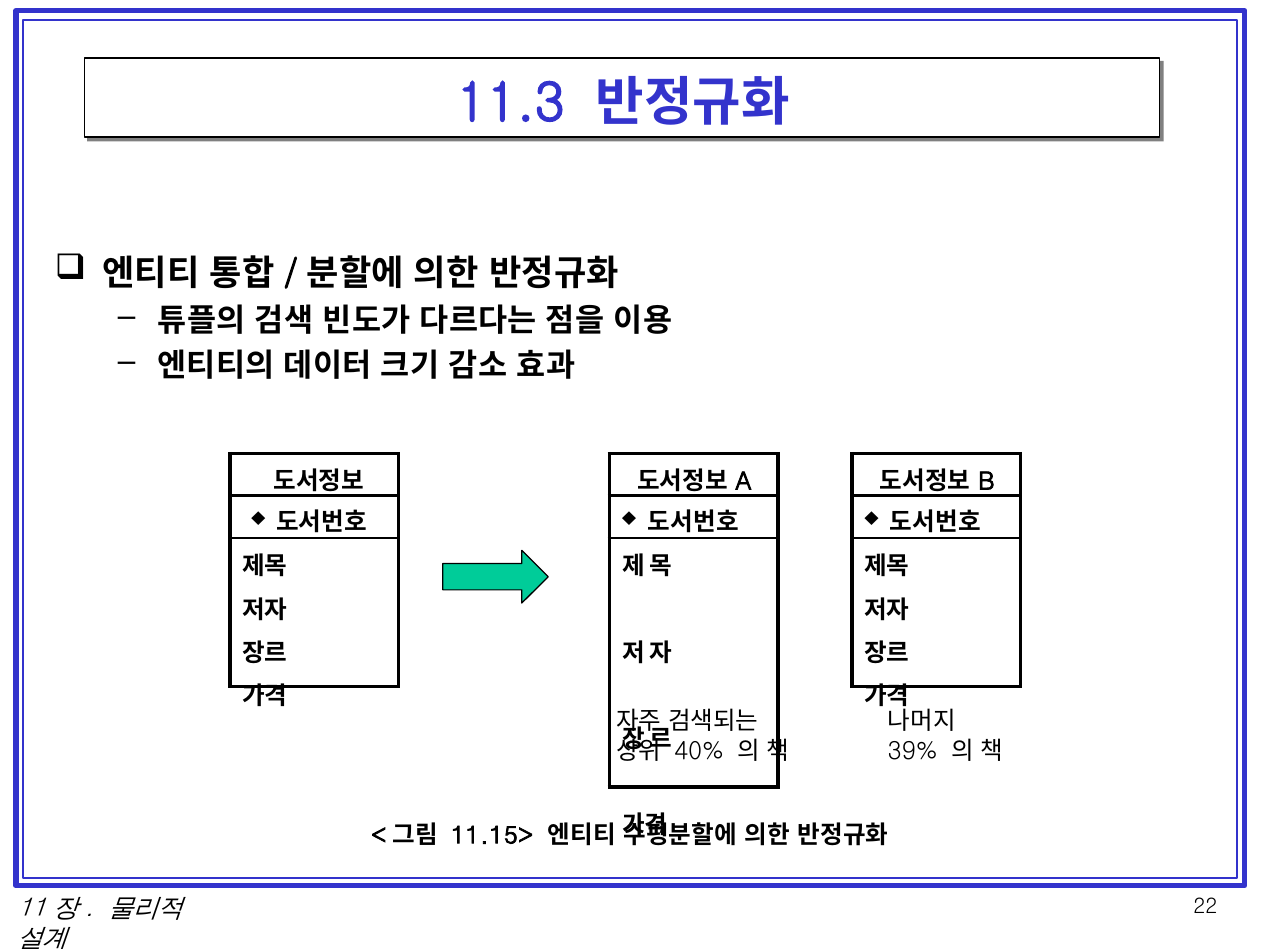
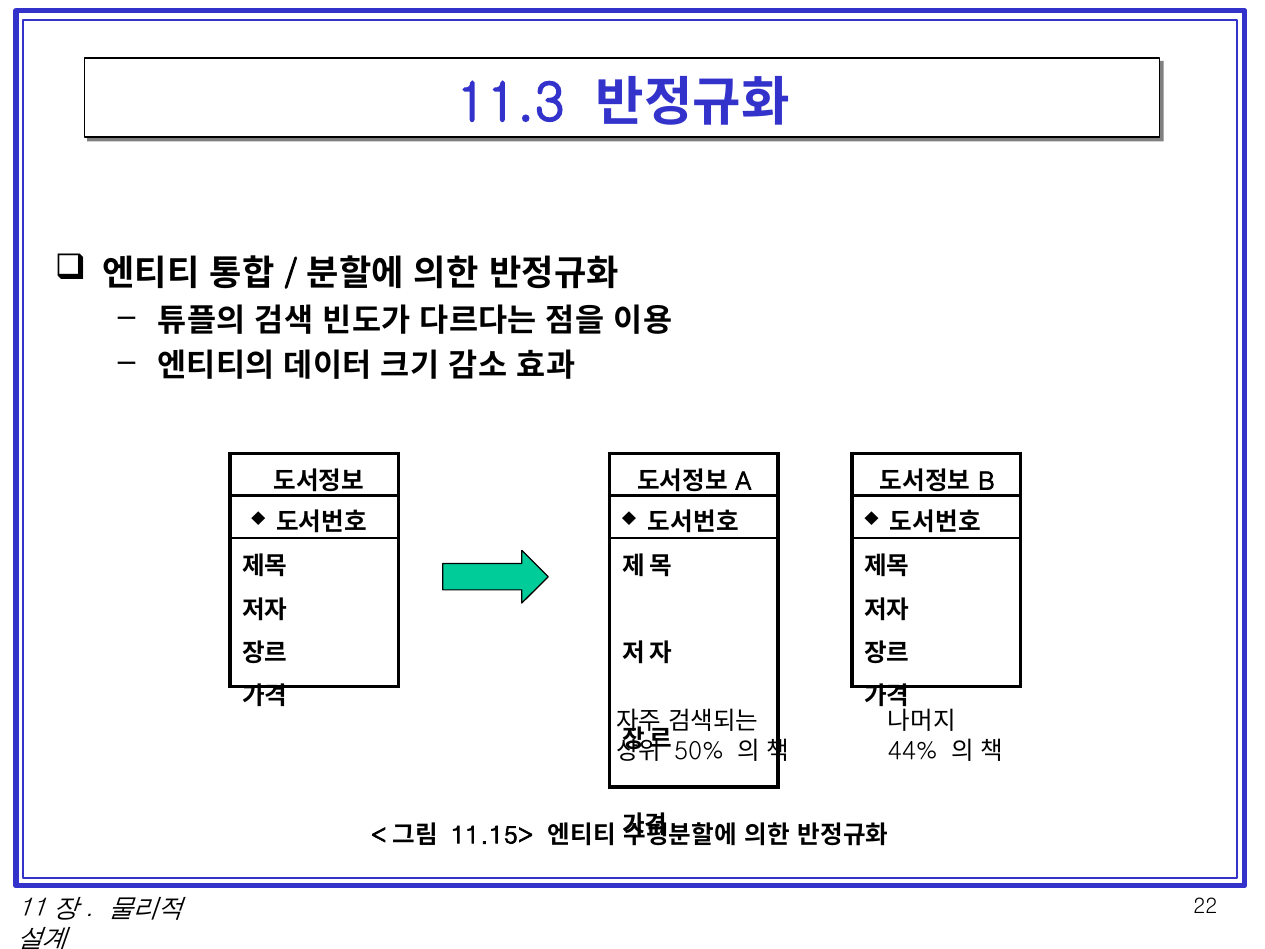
39%: 39% -> 44%
40%: 40% -> 50%
